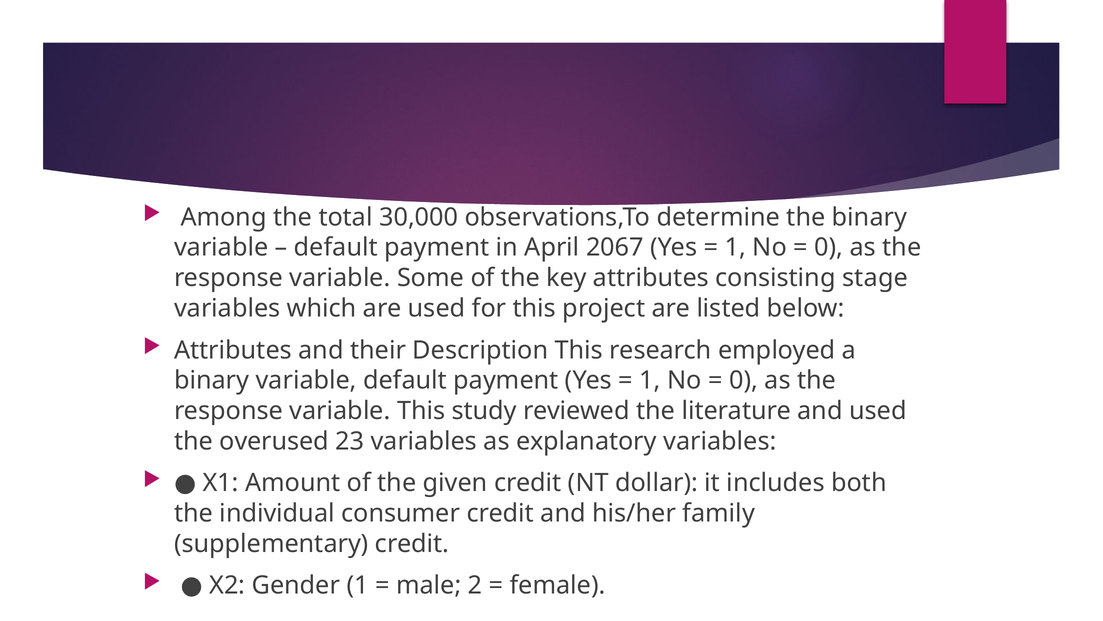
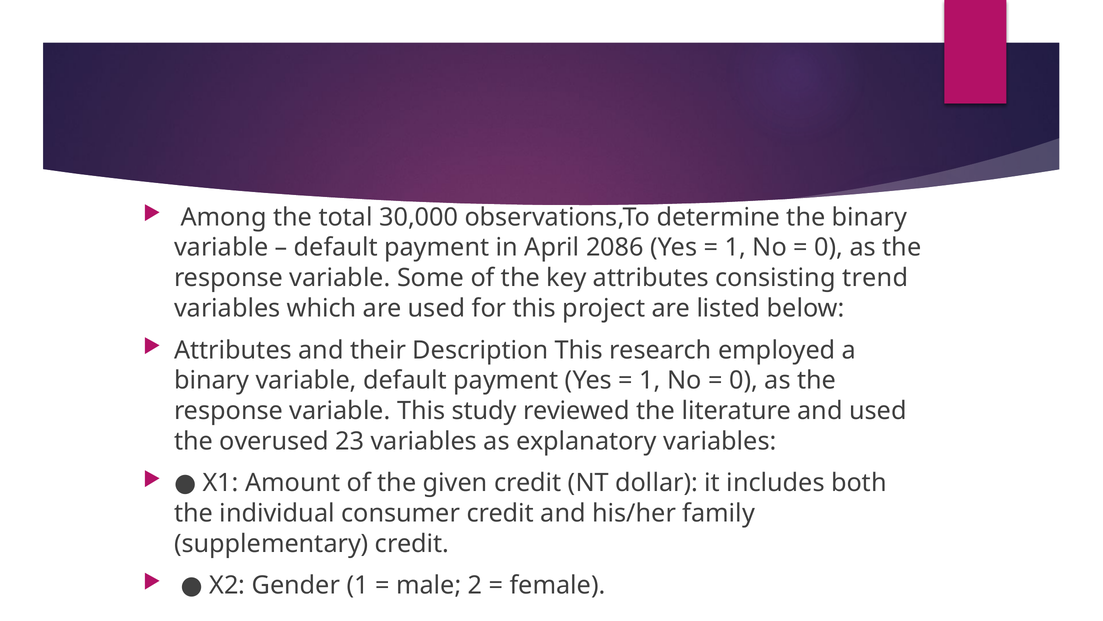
2067: 2067 -> 2086
stage: stage -> trend
